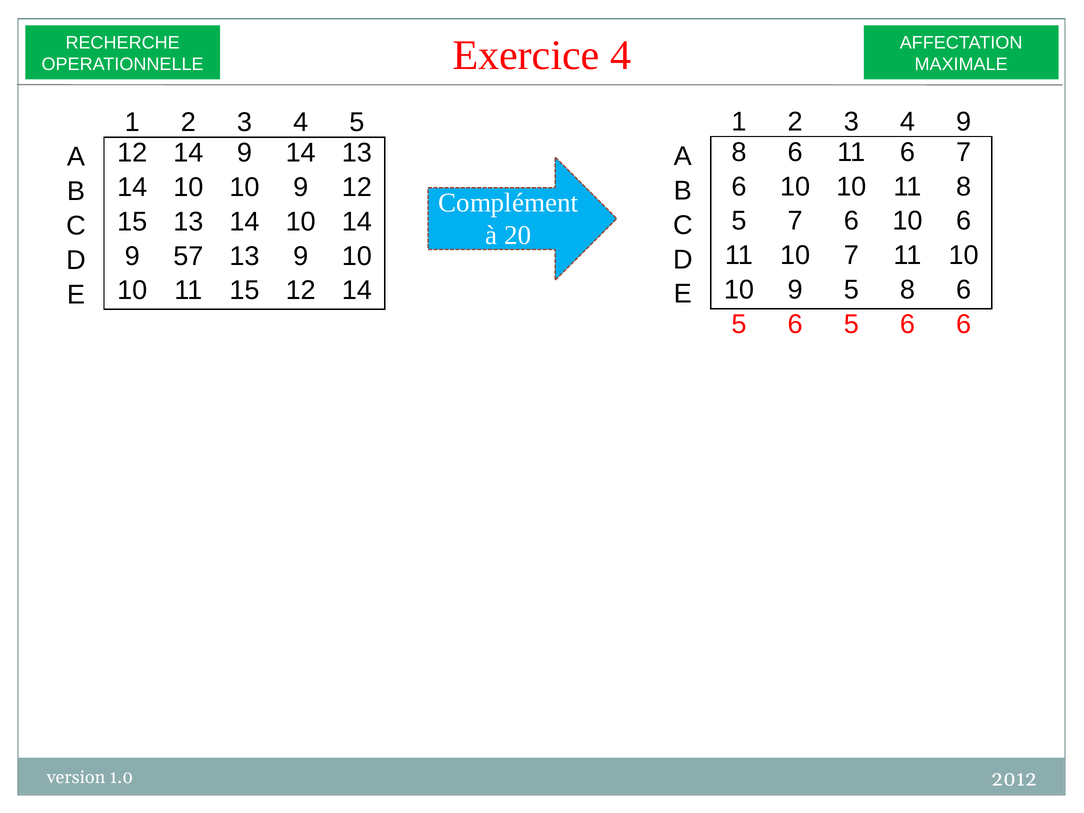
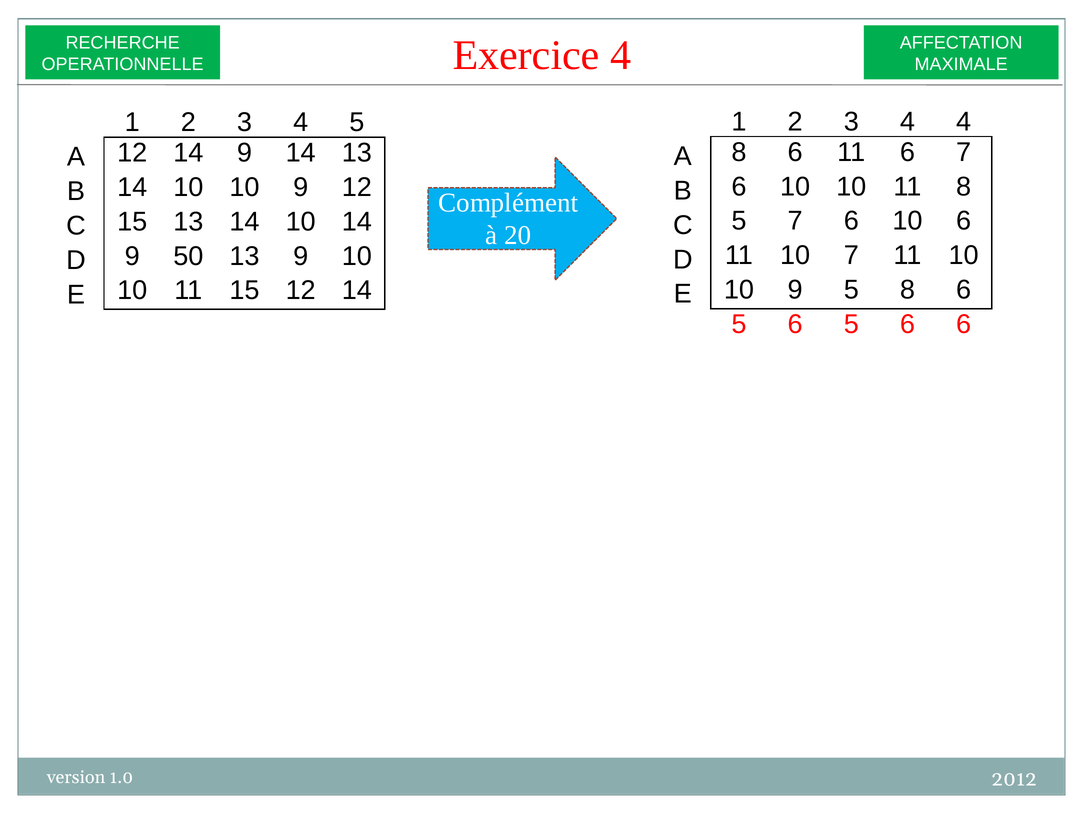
4 9: 9 -> 4
57: 57 -> 50
